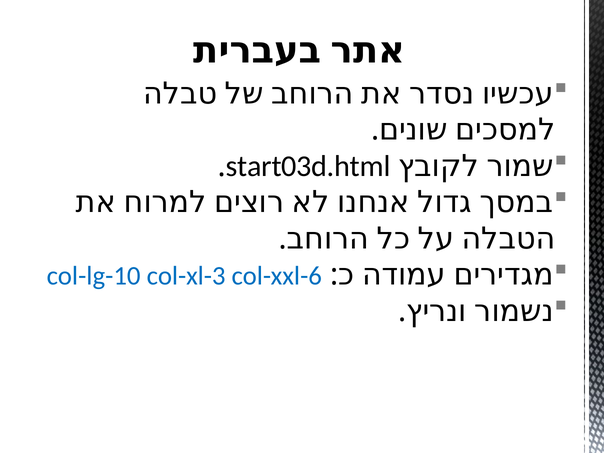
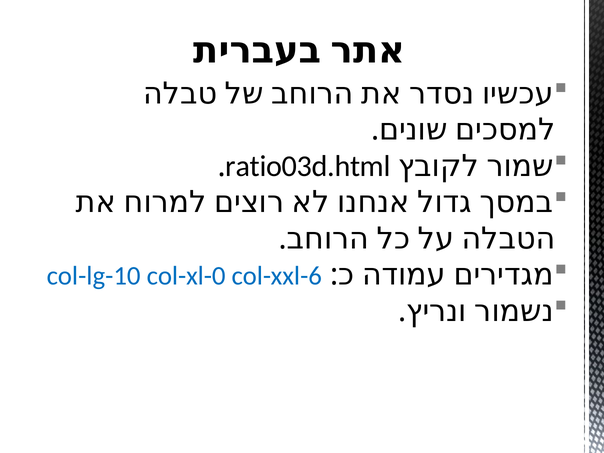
start03d.html: start03d.html -> ratio03d.html
col-xl-3: col-xl-3 -> col-xl-0
